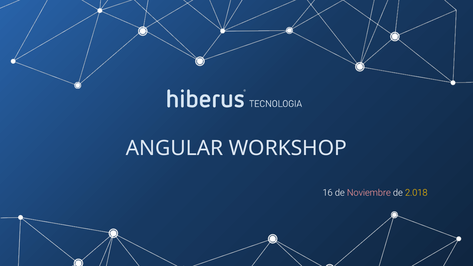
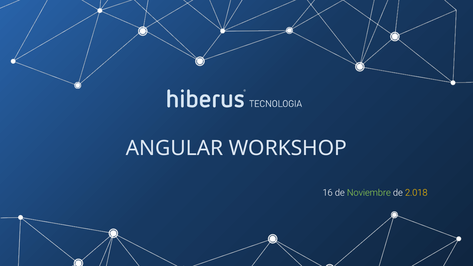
Noviembre colour: pink -> light green
